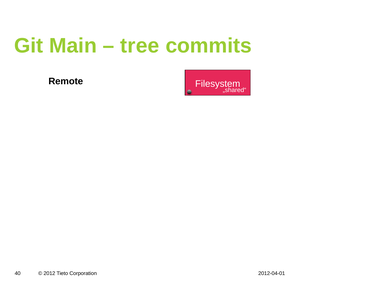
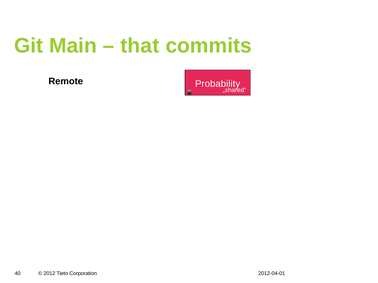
tree: tree -> that
Filesystem: Filesystem -> Probability
